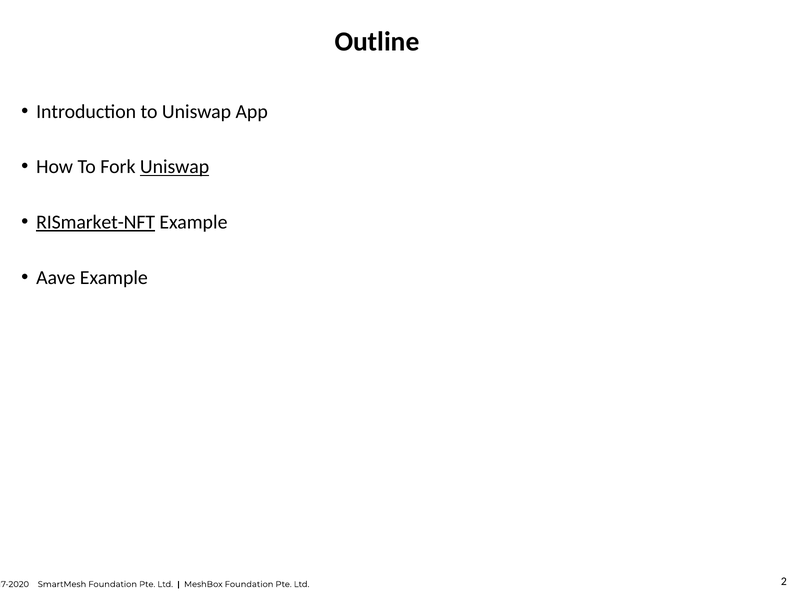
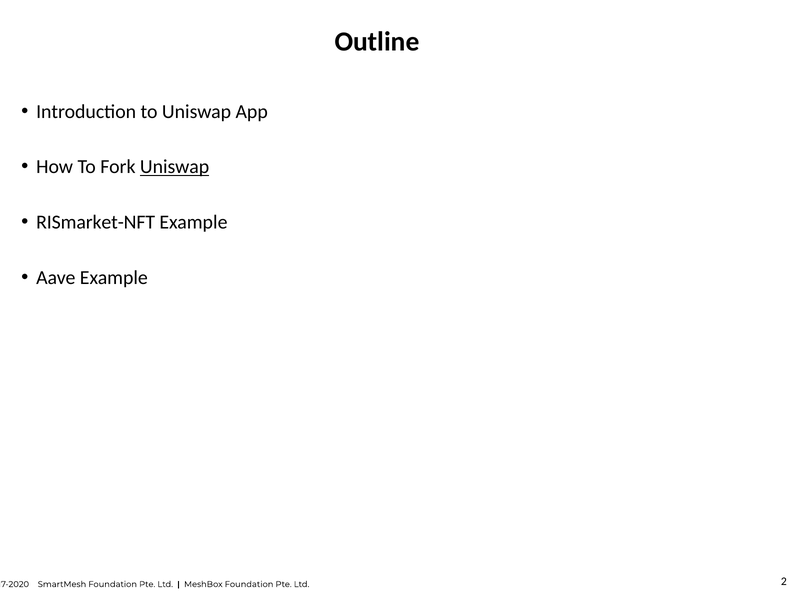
RISmarket-NFT underline: present -> none
